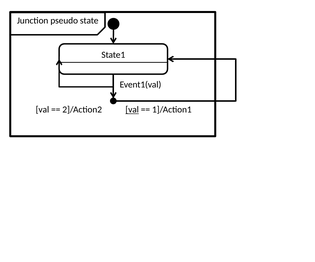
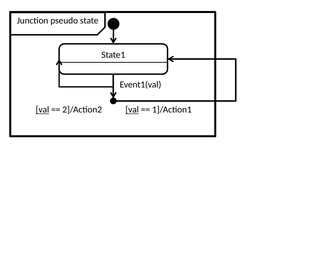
val at (42, 110) underline: none -> present
